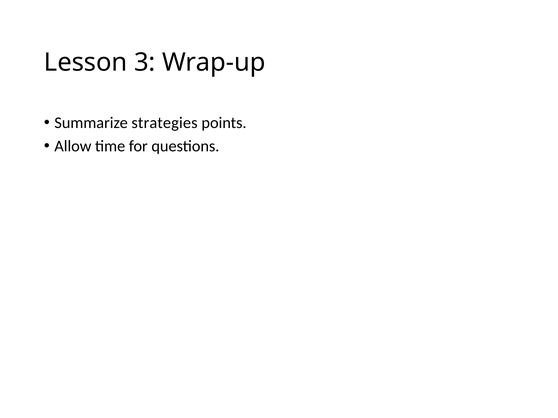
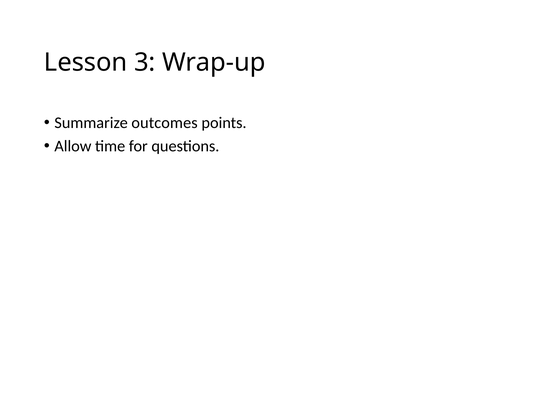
strategies: strategies -> outcomes
